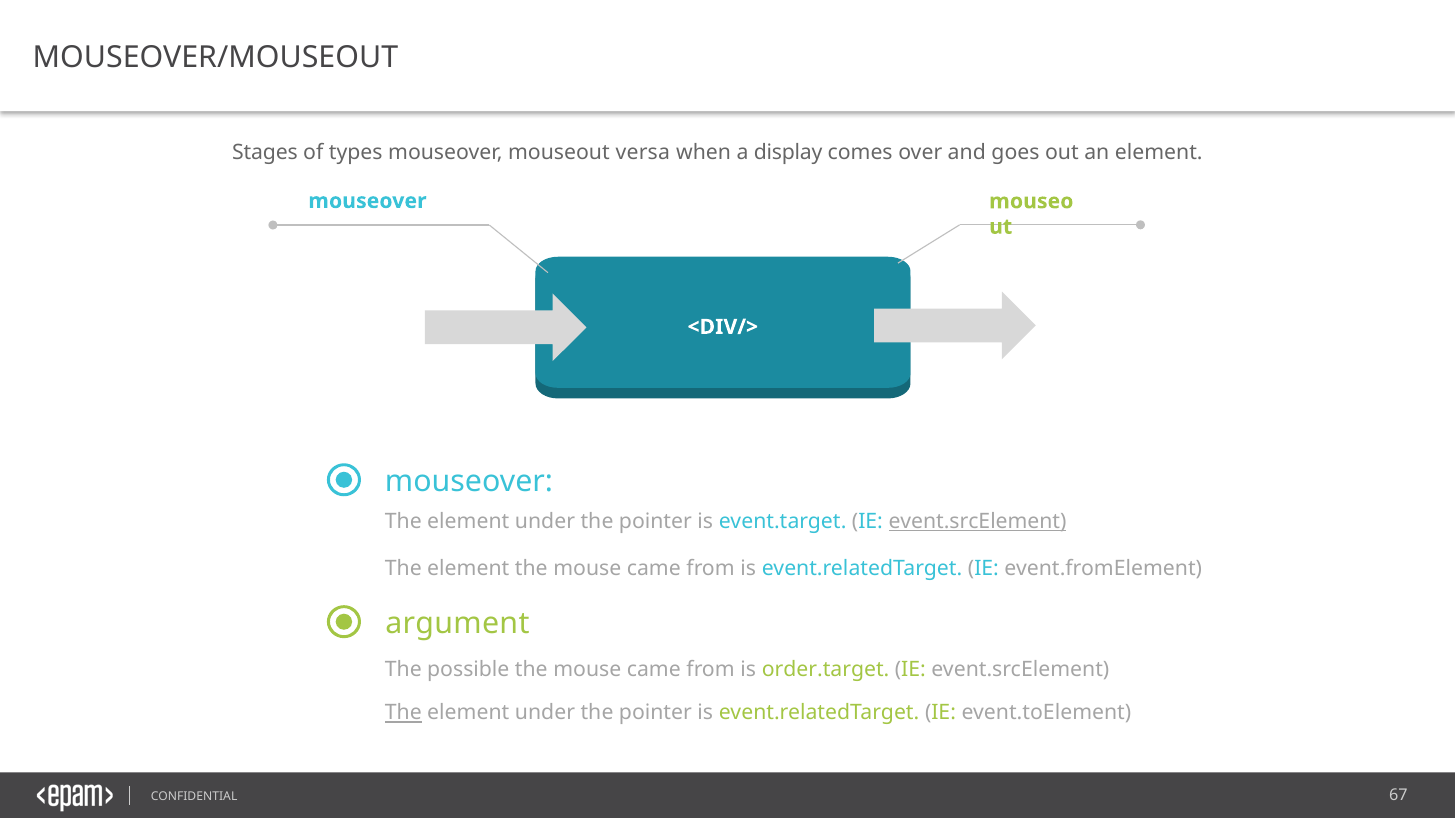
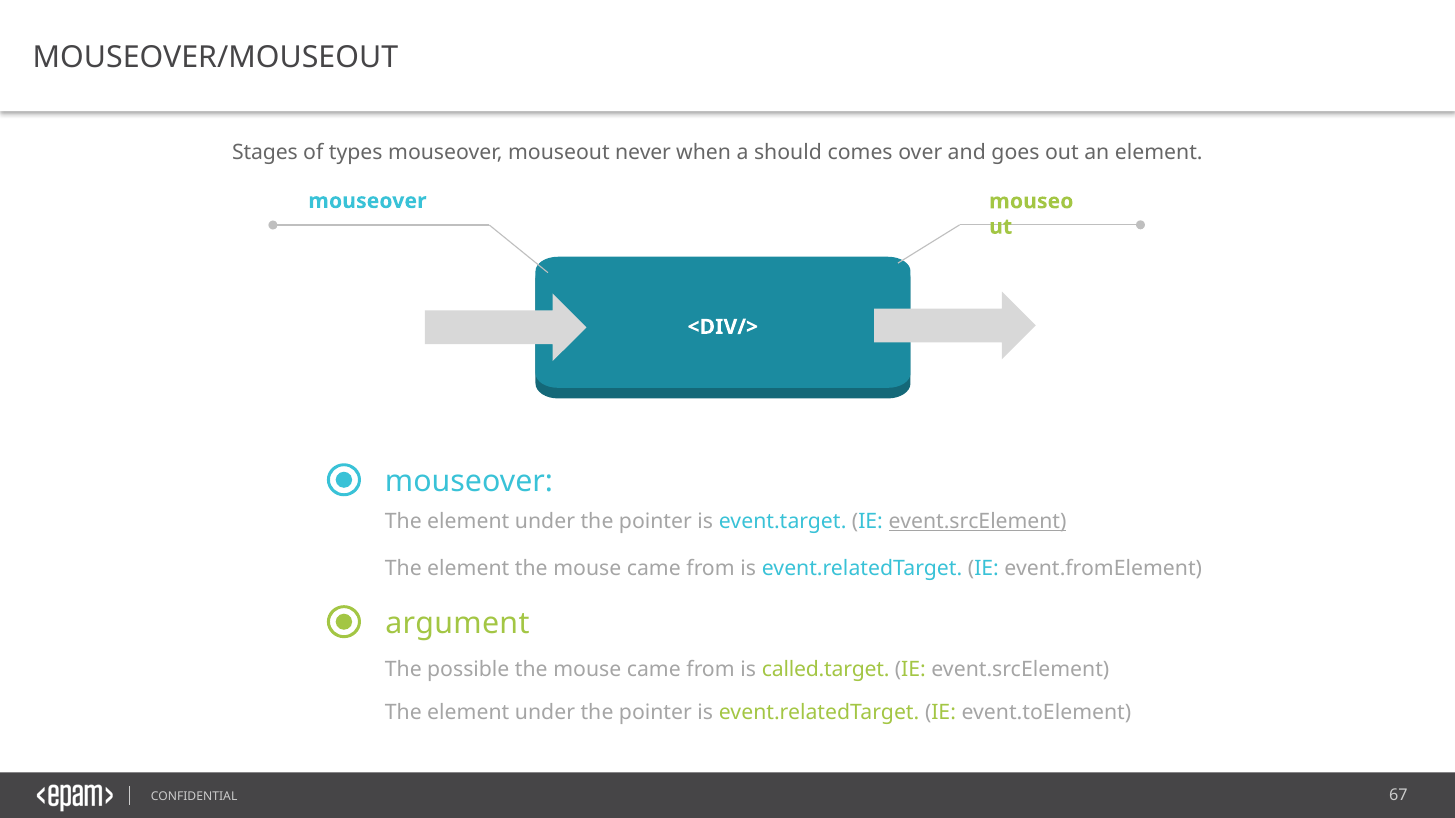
versa: versa -> never
display: display -> should
order.target: order.target -> called.target
The at (403, 713) underline: present -> none
